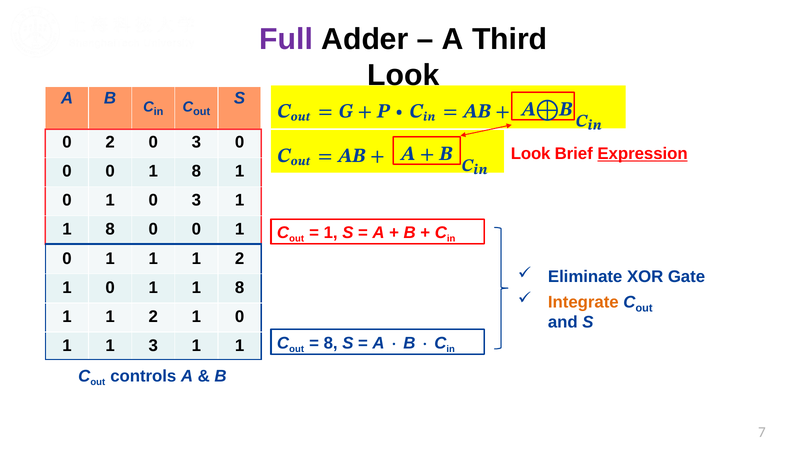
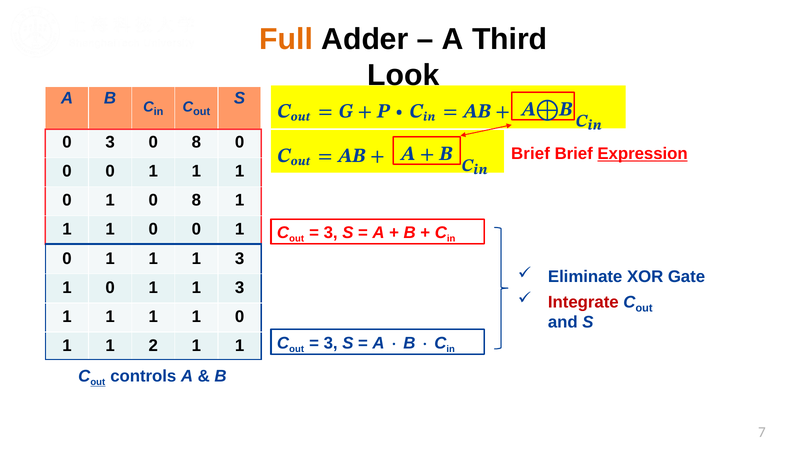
Full colour: purple -> orange
0 2: 2 -> 3
3 at (196, 142): 3 -> 8
Look at (531, 153): Look -> Brief
0 0 1 8: 8 -> 1
1 0 3: 3 -> 8
8 at (110, 229): 8 -> 1
1 at (331, 233): 1 -> 3
1 1 1 2: 2 -> 3
0 1 1 8: 8 -> 3
Integrate colour: orange -> red
2 at (153, 316): 2 -> 1
8 at (331, 343): 8 -> 3
1 3: 3 -> 2
out at (98, 382) underline: none -> present
